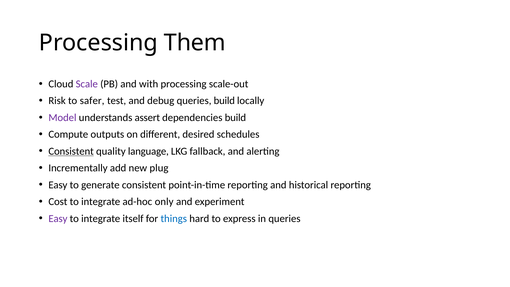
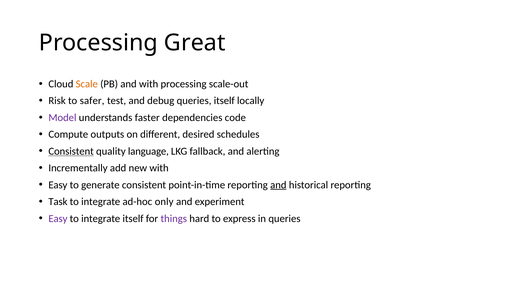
Them: Them -> Great
Scale colour: purple -> orange
queries build: build -> itself
assert: assert -> faster
dependencies build: build -> code
new plug: plug -> with
and at (278, 185) underline: none -> present
Cost: Cost -> Task
things colour: blue -> purple
